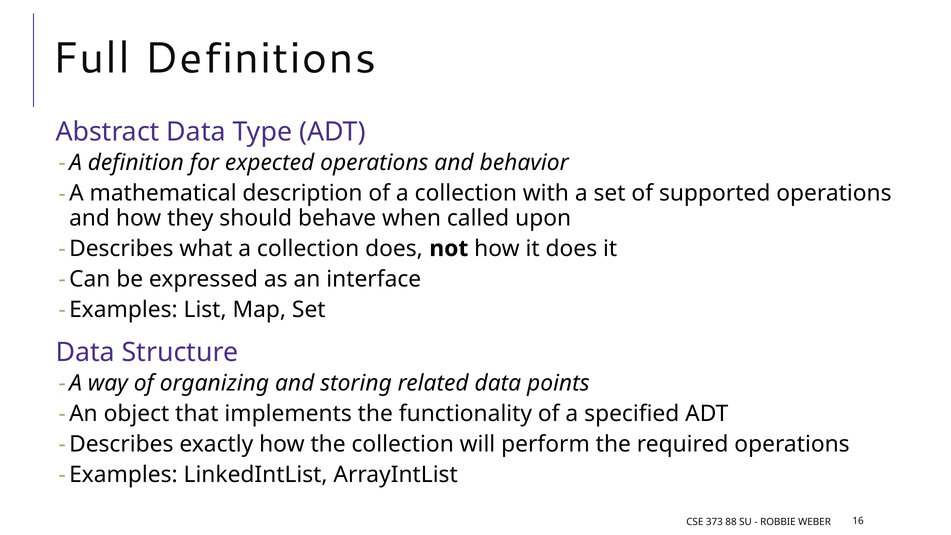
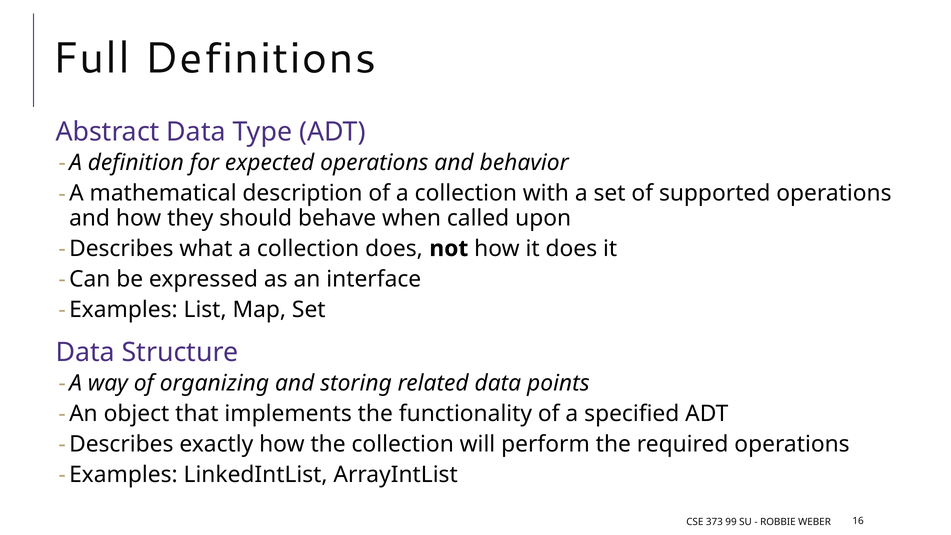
88: 88 -> 99
